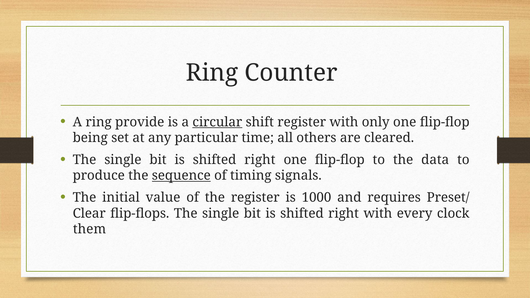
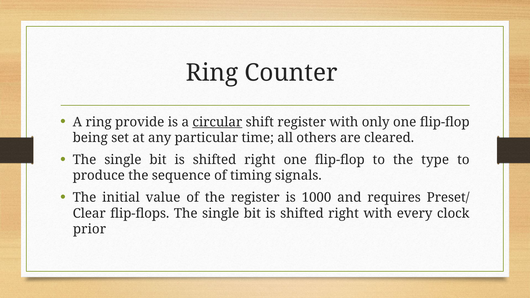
data: data -> type
sequence underline: present -> none
them: them -> prior
